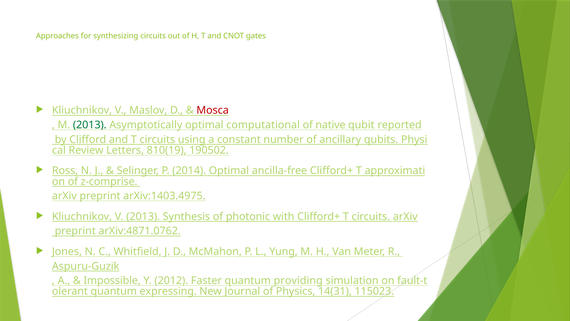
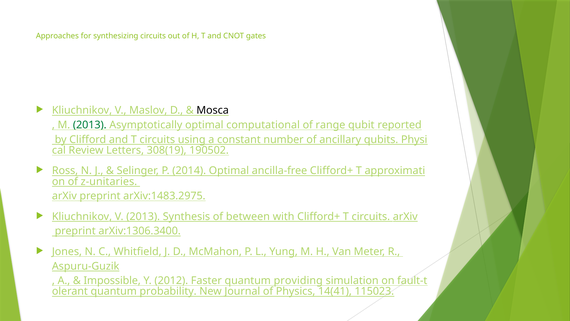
Mosca colour: red -> black
native: native -> range
810(19: 810(19 -> 308(19
z-comprise: z-comprise -> z-unitaries
arXiv:1403.4975: arXiv:1403.4975 -> arXiv:1483.2975
photonic: photonic -> between
arXiv:4871.0762: arXiv:4871.0762 -> arXiv:1306.3400
expressing: expressing -> probability
14(31: 14(31 -> 14(41
